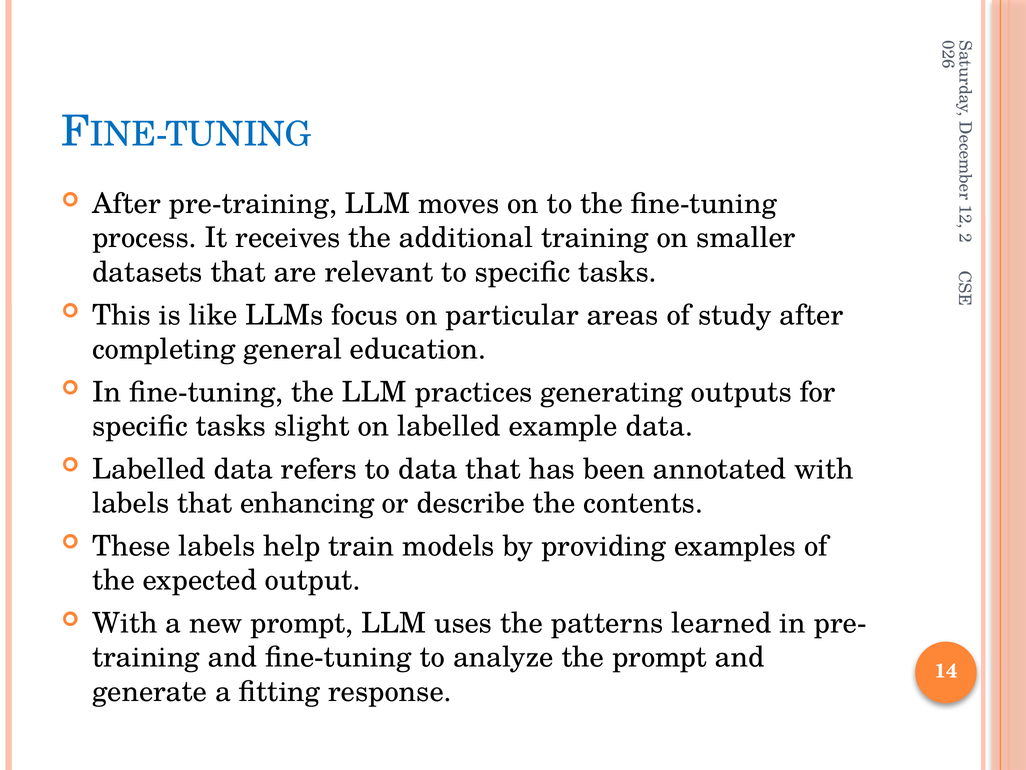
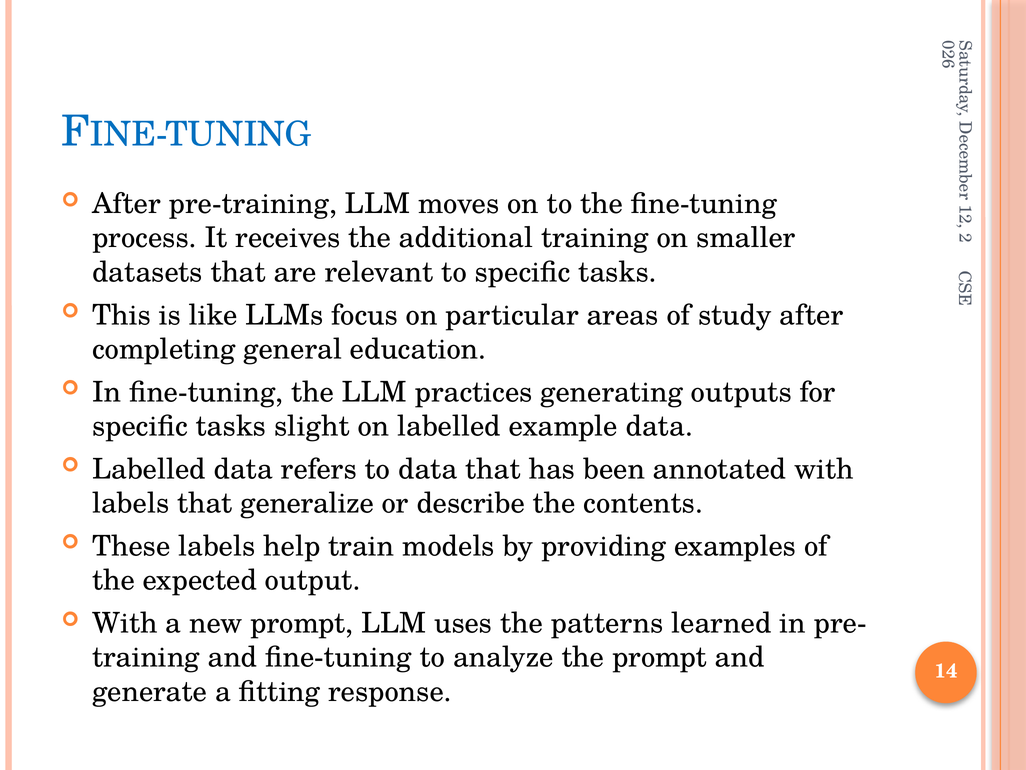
enhancing: enhancing -> generalize
